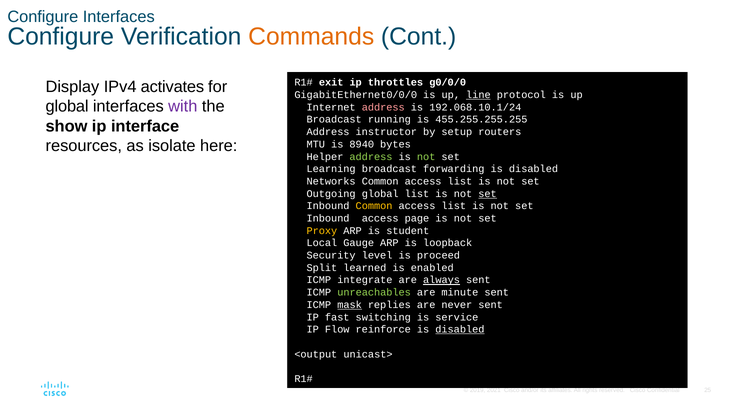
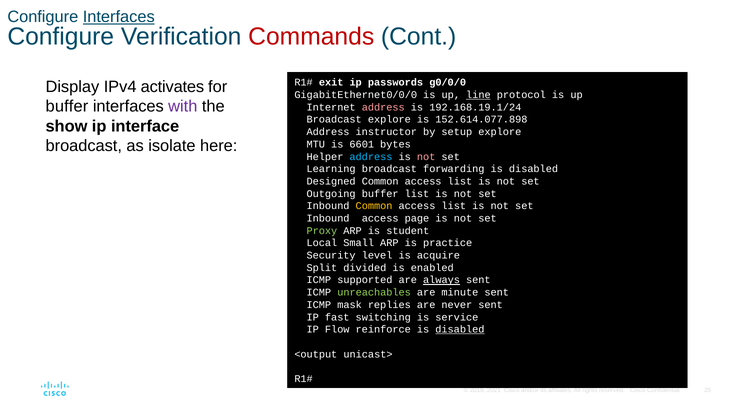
Interfaces at (119, 17) underline: none -> present
Commands colour: orange -> red
throttles: throttles -> passwords
global at (67, 106): global -> buffer
192.068.10.1/24: 192.068.10.1/24 -> 192.168.19.1/24
Broadcast running: running -> explore
455.255.255.255: 455.255.255.255 -> 152.614.077.898
setup routers: routers -> explore
resources at (84, 146): resources -> broadcast
8940: 8940 -> 6601
address at (371, 157) colour: light green -> light blue
not at (426, 157) colour: light green -> pink
Networks: Networks -> Designed
Outgoing global: global -> buffer
set at (488, 194) underline: present -> none
Proxy colour: yellow -> light green
Gauge: Gauge -> Small
loopback: loopback -> practice
proceed: proceed -> acquire
learned: learned -> divided
integrate: integrate -> supported
mask underline: present -> none
